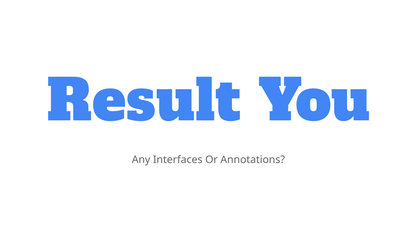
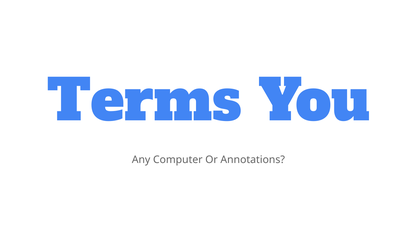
Result: Result -> Terms
Interfaces: Interfaces -> Computer
